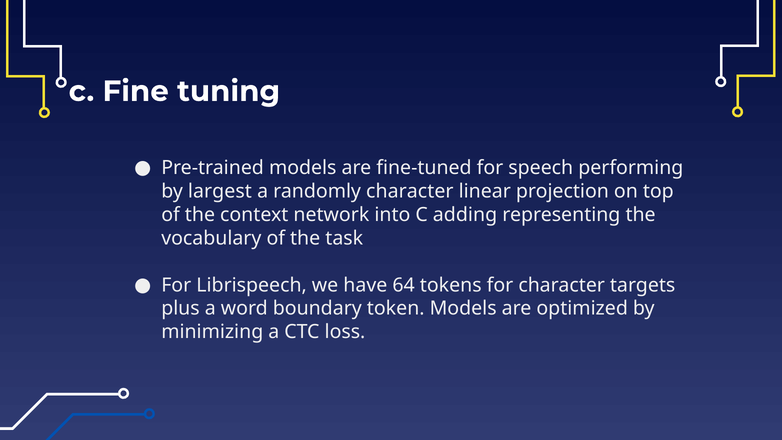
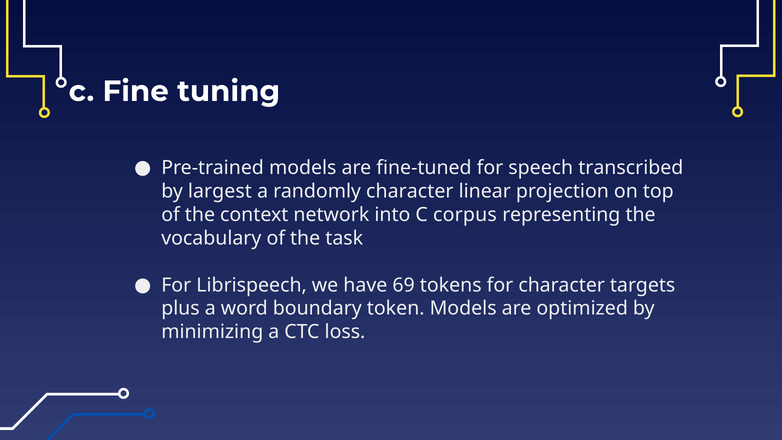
performing: performing -> transcribed
adding: adding -> corpus
64: 64 -> 69
